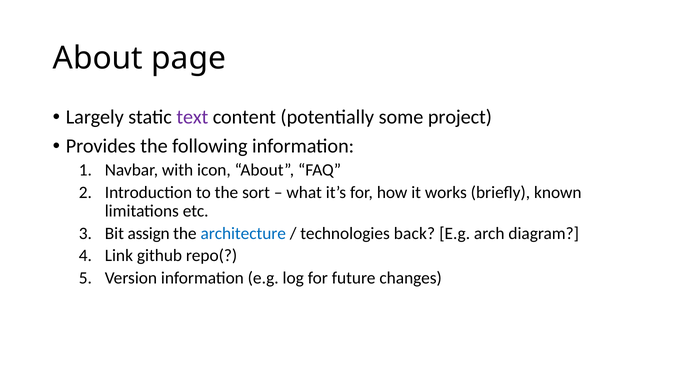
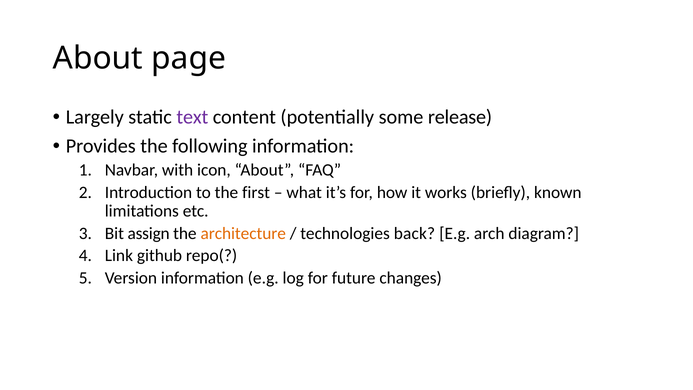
project: project -> release
sort: sort -> first
architecture colour: blue -> orange
